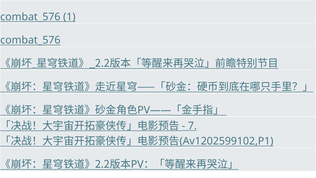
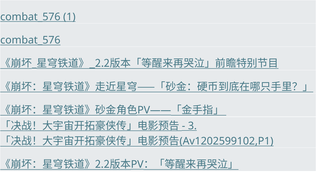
7: 7 -> 3
